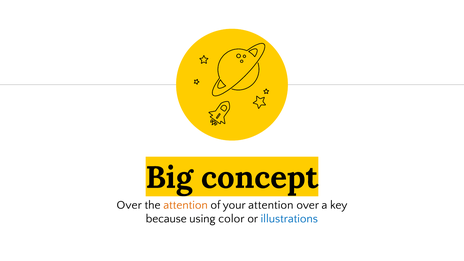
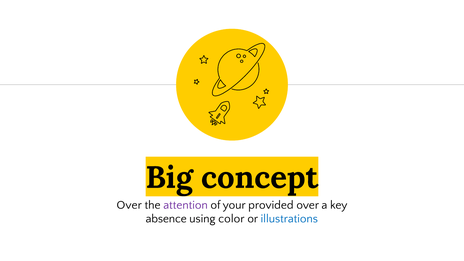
attention at (186, 205) colour: orange -> purple
your attention: attention -> provided
because: because -> absence
